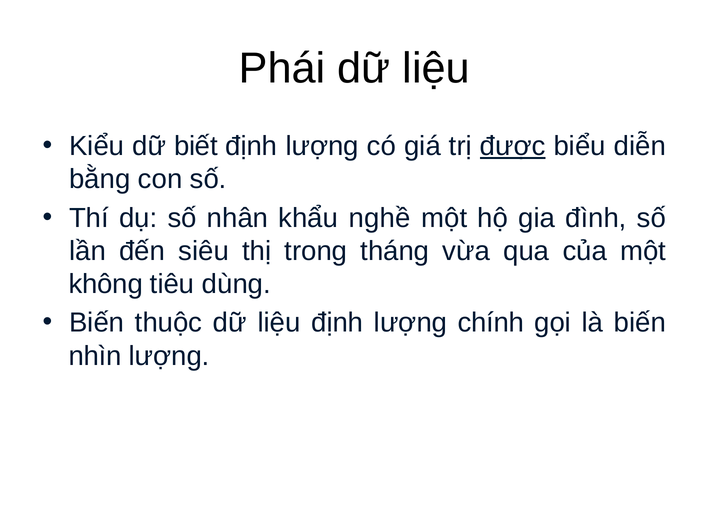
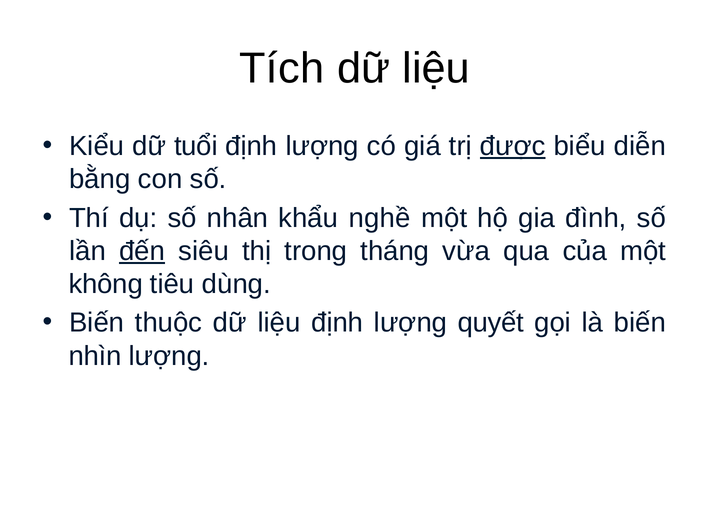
Phái: Phái -> Tích
biết: biết -> tuổi
đến underline: none -> present
chính: chính -> quyết
